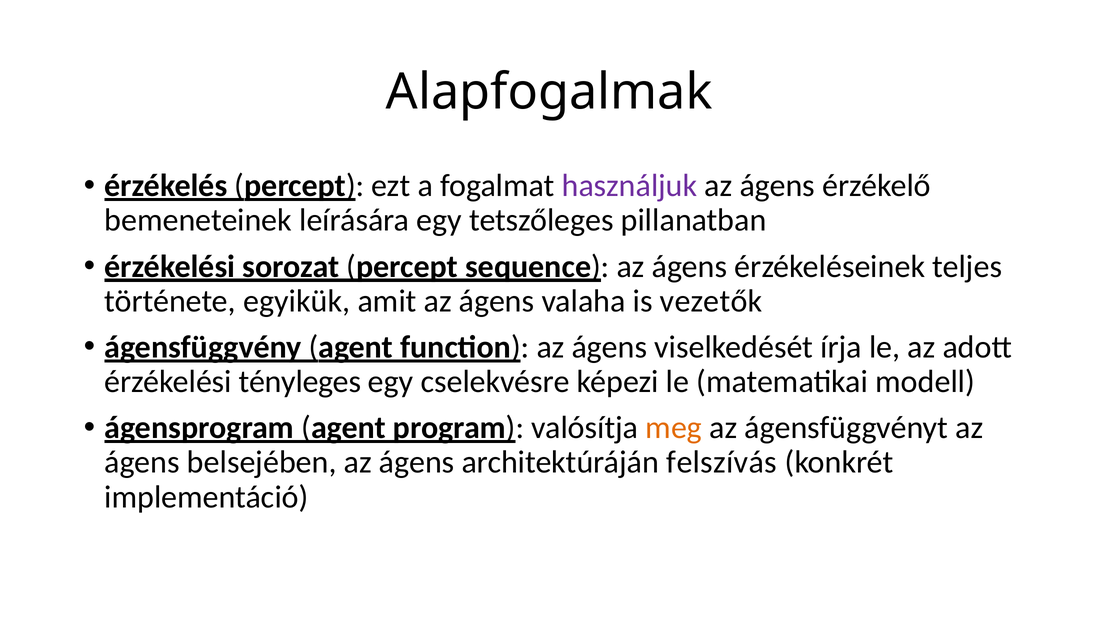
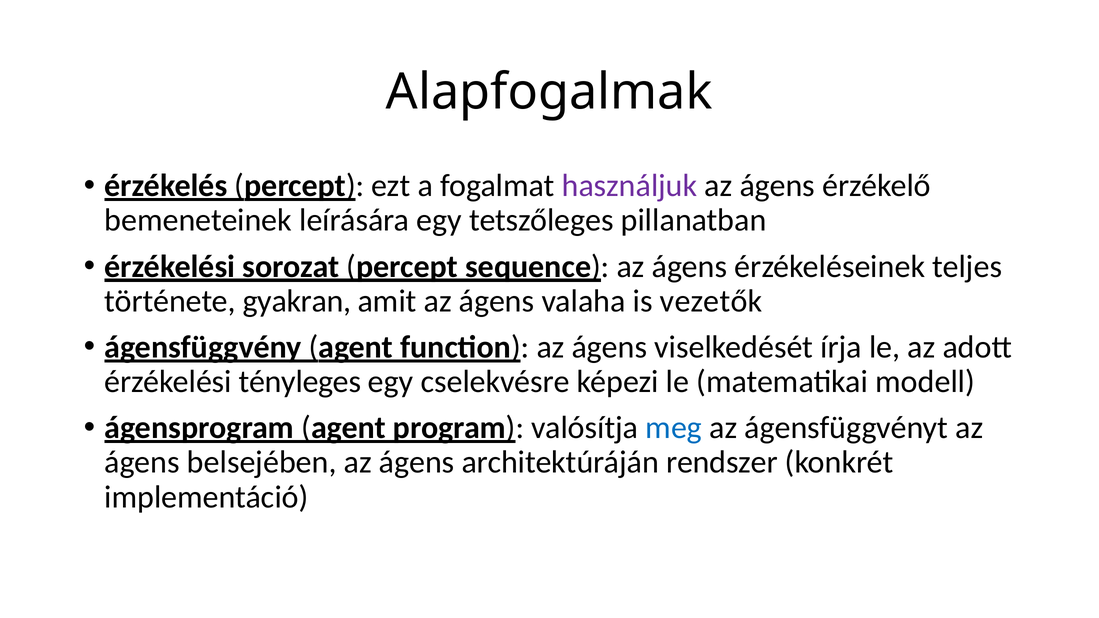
egyikük: egyikük -> gyakran
meg colour: orange -> blue
felszívás: felszívás -> rendszer
